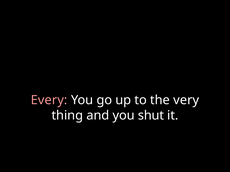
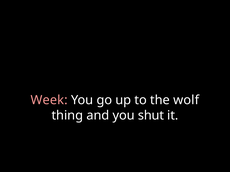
Every: Every -> Week
very: very -> wolf
